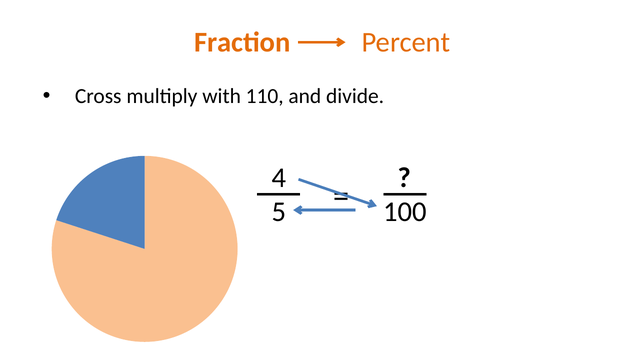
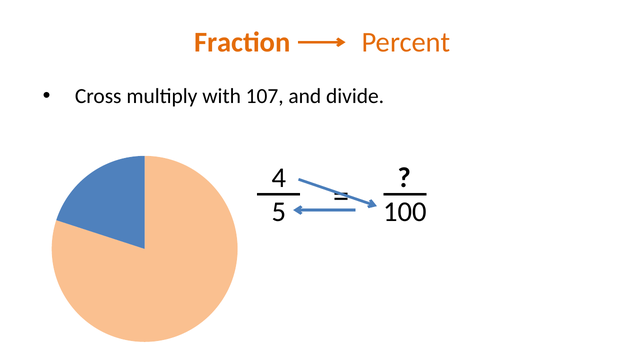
110: 110 -> 107
